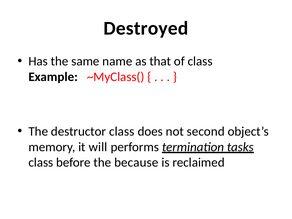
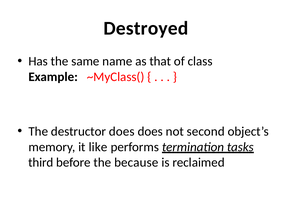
destructor class: class -> does
will: will -> like
class at (41, 163): class -> third
